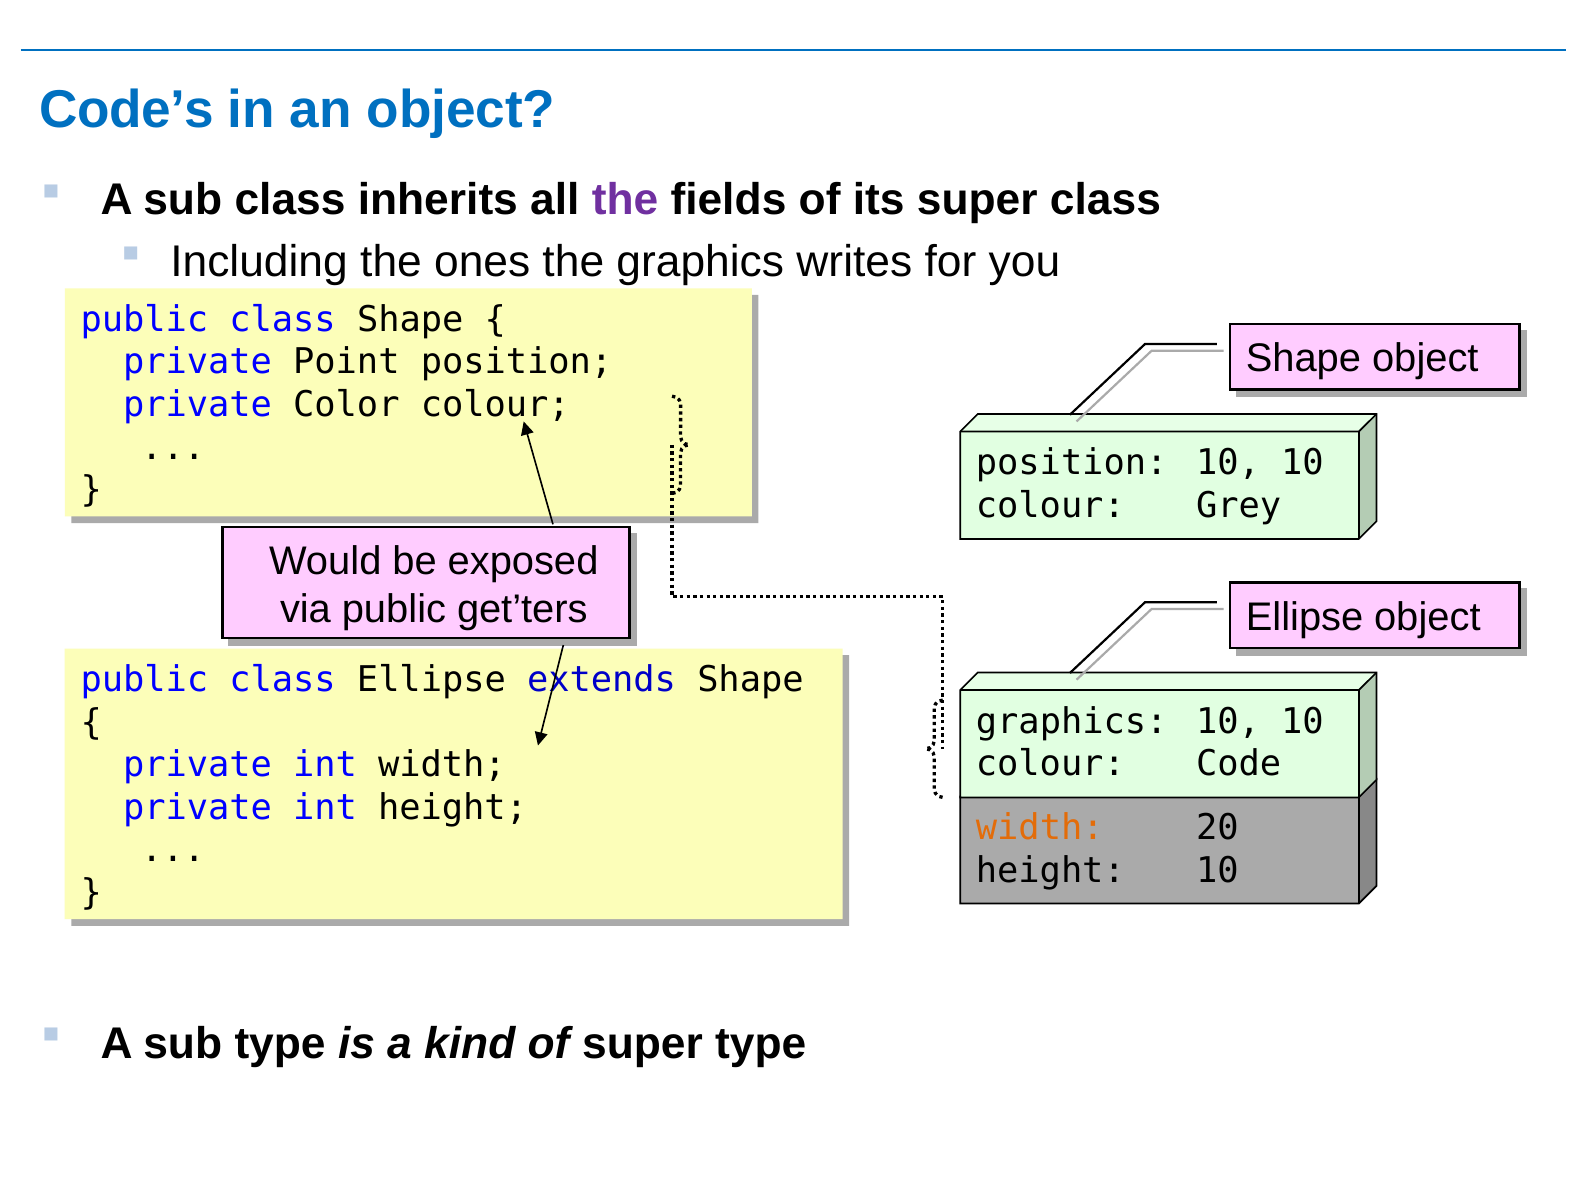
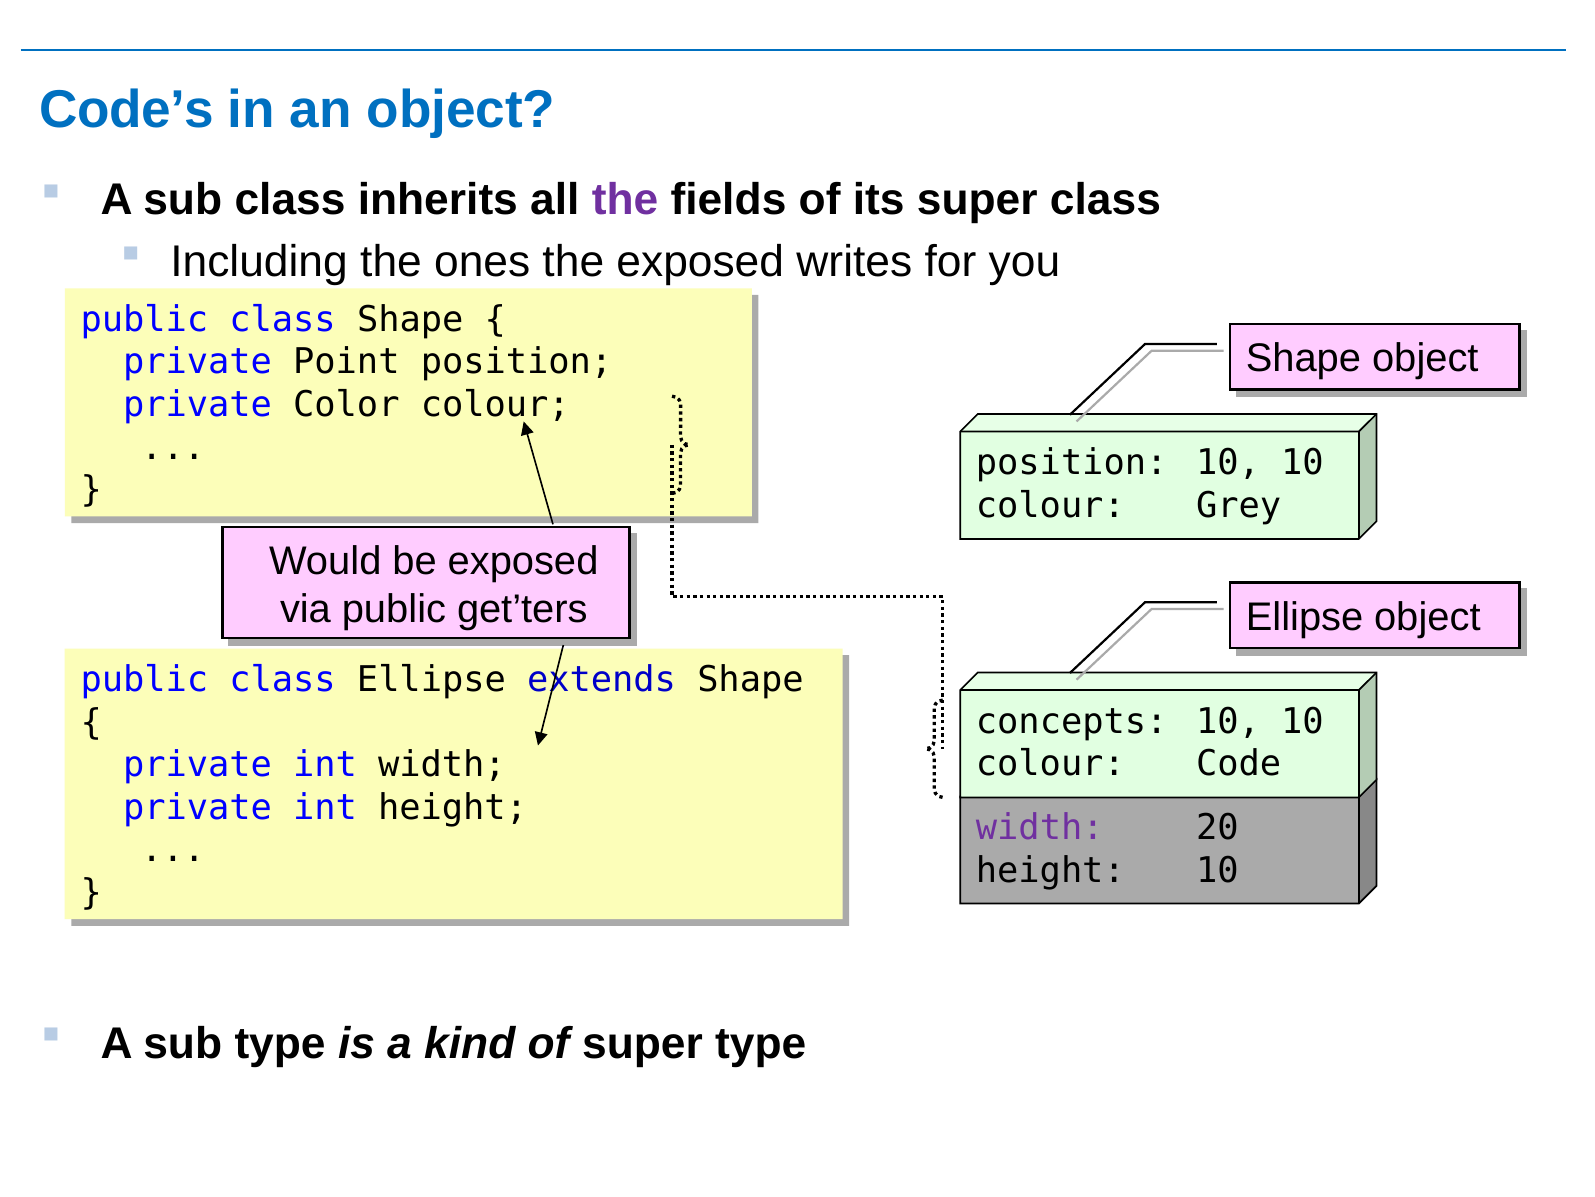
the graphics: graphics -> exposed
graphics at (1072, 721): graphics -> concepts
width at (1040, 827) colour: orange -> purple
